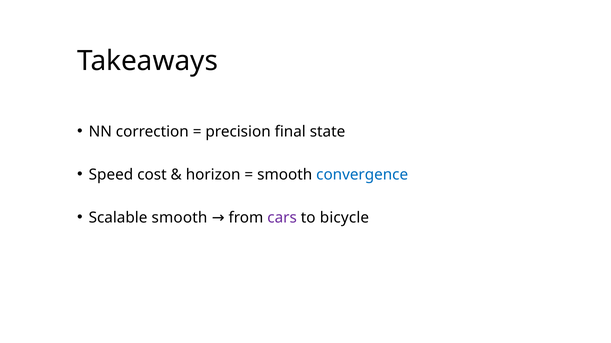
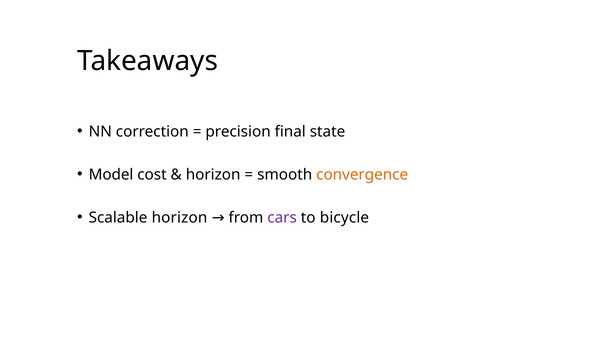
Speed: Speed -> Model
convergence colour: blue -> orange
Scalable smooth: smooth -> horizon
